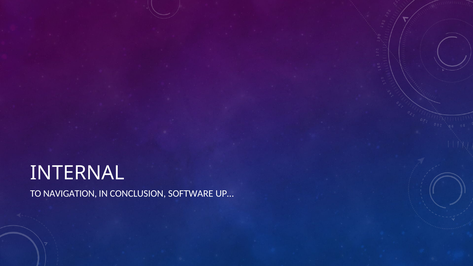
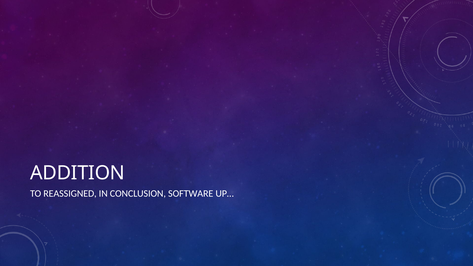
INTERNAL: INTERNAL -> ADDITION
NAVIGATION: NAVIGATION -> REASSIGNED
